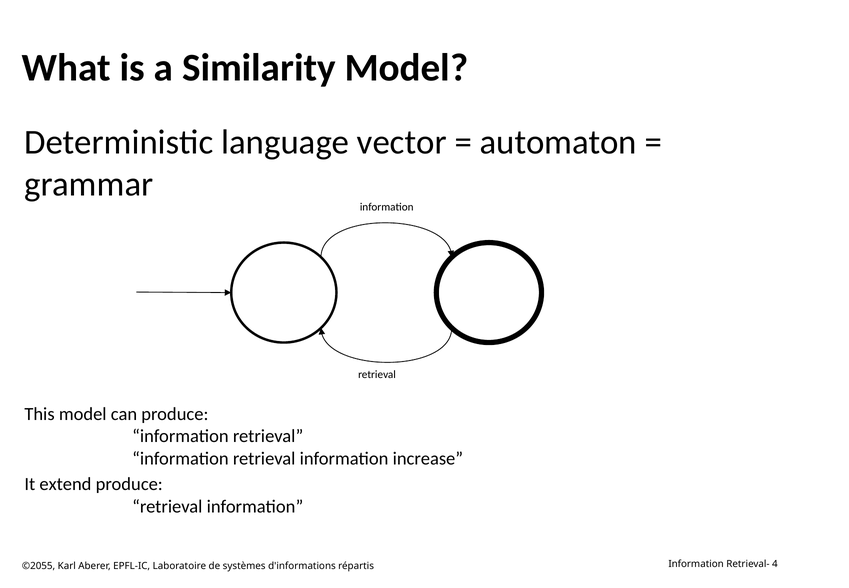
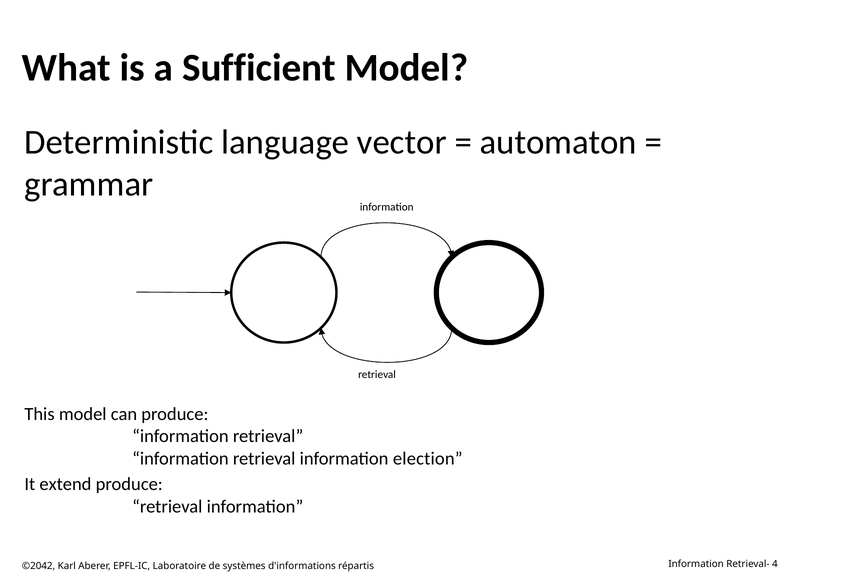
Similarity: Similarity -> Sufficient
increase: increase -> election
©2055: ©2055 -> ©2042
